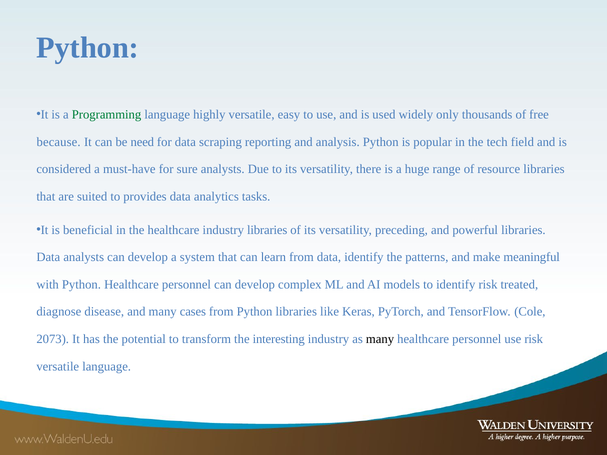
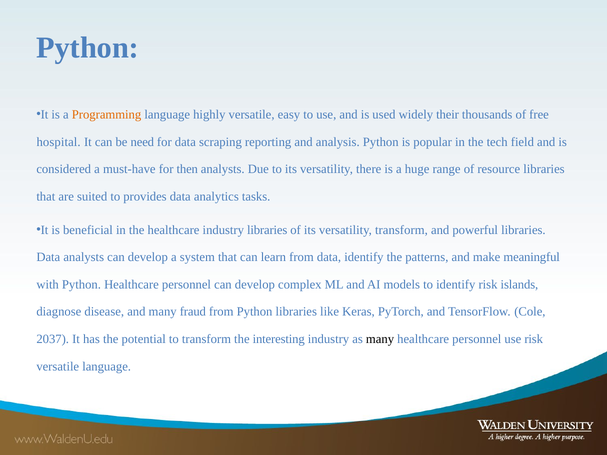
Programming colour: green -> orange
only: only -> their
because: because -> hospital
sure: sure -> then
versatility preceding: preceding -> transform
treated: treated -> islands
cases: cases -> fraud
2073: 2073 -> 2037
